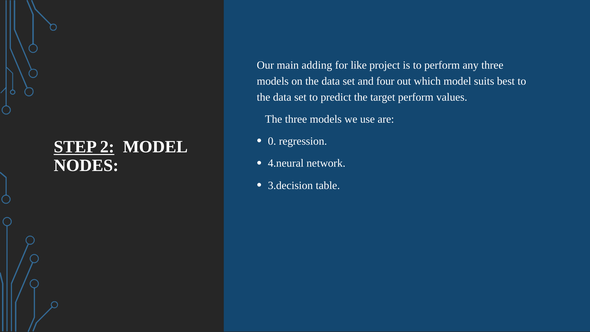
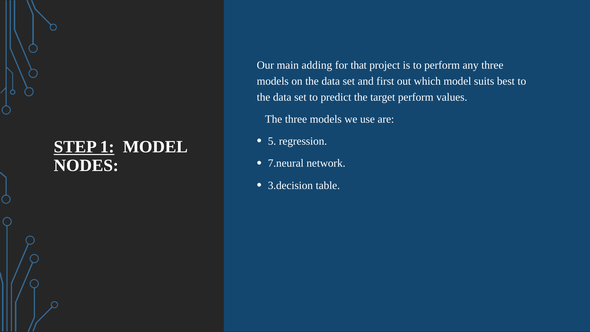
like: like -> that
four: four -> first
0: 0 -> 5
2: 2 -> 1
4.neural: 4.neural -> 7.neural
